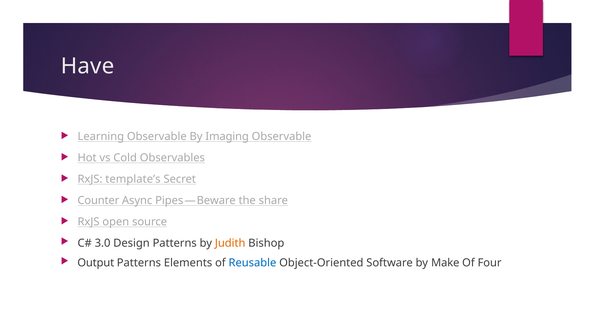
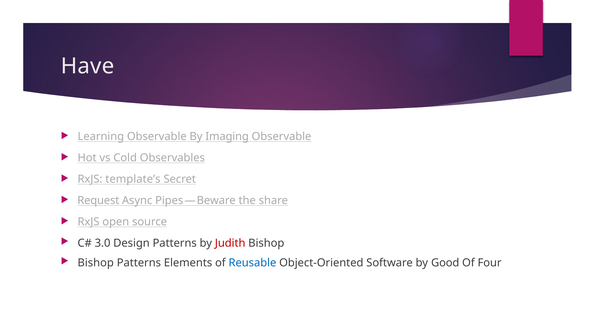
Counter: Counter -> Request
Judith colour: orange -> red
Output at (96, 263): Output -> Bishop
Make: Make -> Good
